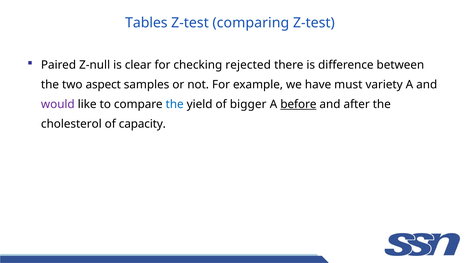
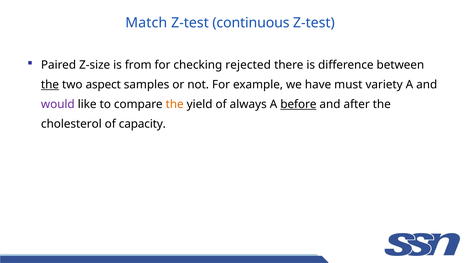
Tables: Tables -> Match
comparing: comparing -> continuous
Z-null: Z-null -> Z-size
clear: clear -> from
the at (50, 85) underline: none -> present
the at (175, 104) colour: blue -> orange
bigger: bigger -> always
